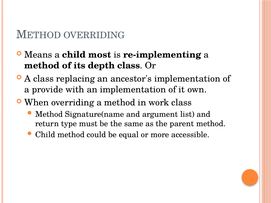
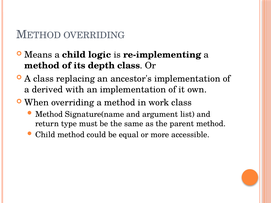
most: most -> logic
provide: provide -> derived
